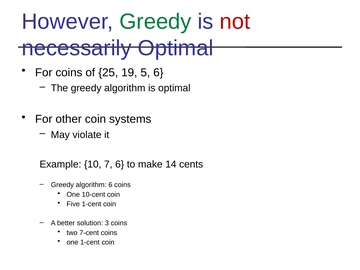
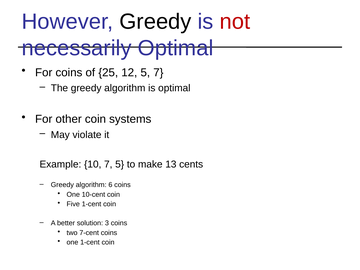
Greedy at (155, 22) colour: green -> black
19: 19 -> 12
5 6: 6 -> 7
7 6: 6 -> 5
14: 14 -> 13
